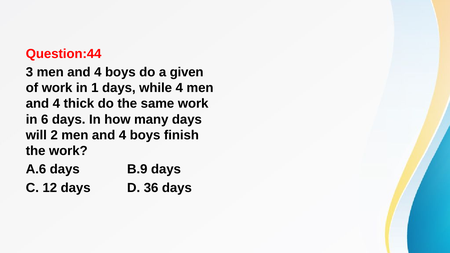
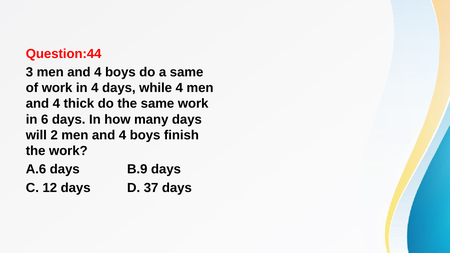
a given: given -> same
in 1: 1 -> 4
36: 36 -> 37
